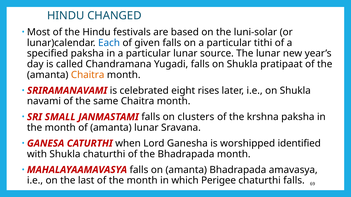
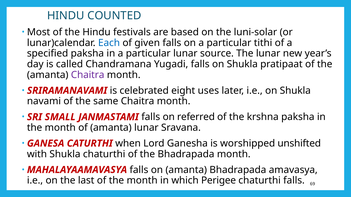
CHANGED: CHANGED -> COUNTED
Chaitra at (88, 75) colour: orange -> purple
rises: rises -> uses
clusters: clusters -> referred
identified: identified -> unshifted
